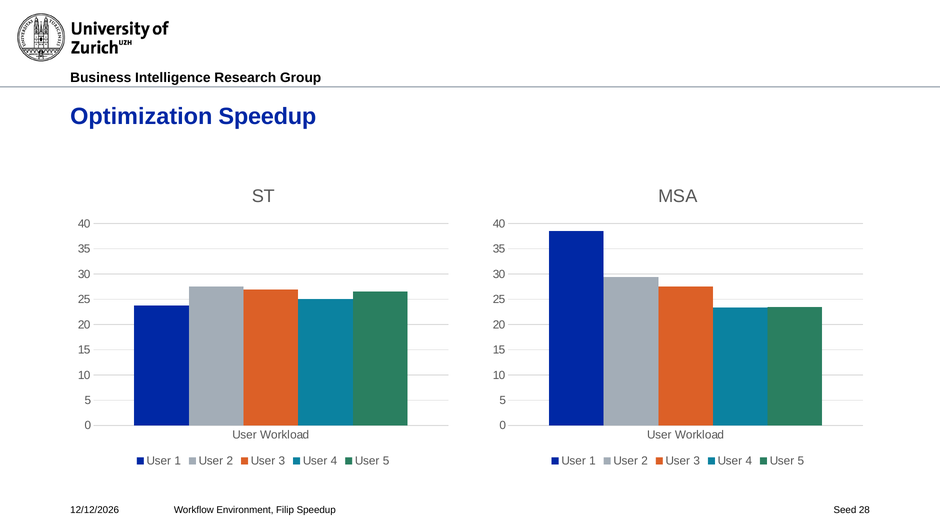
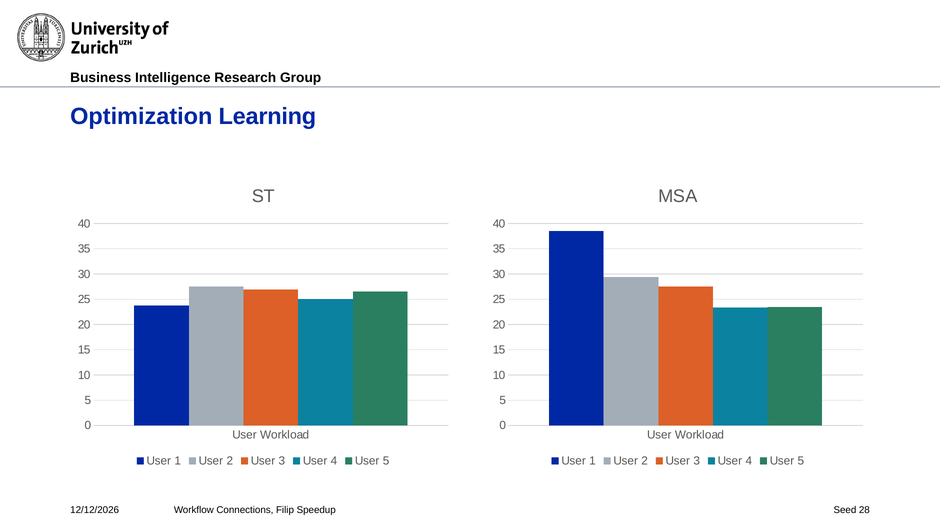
Optimization Speedup: Speedup -> Learning
Environment: Environment -> Connections
